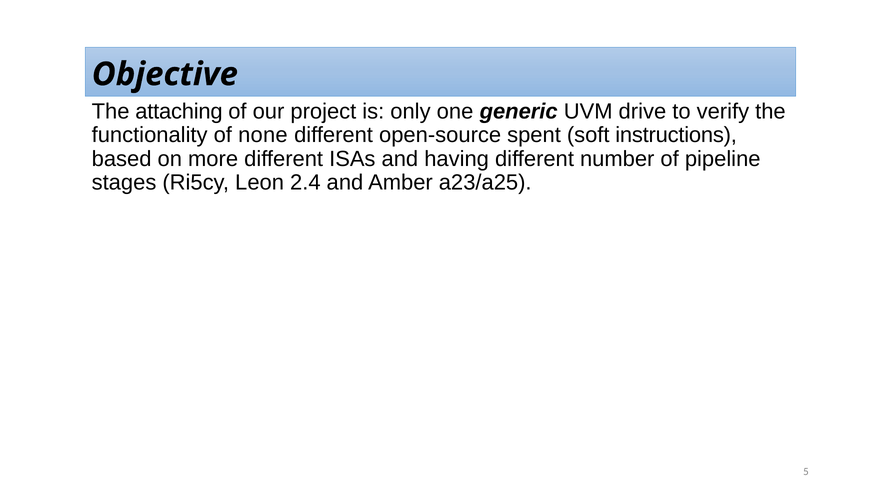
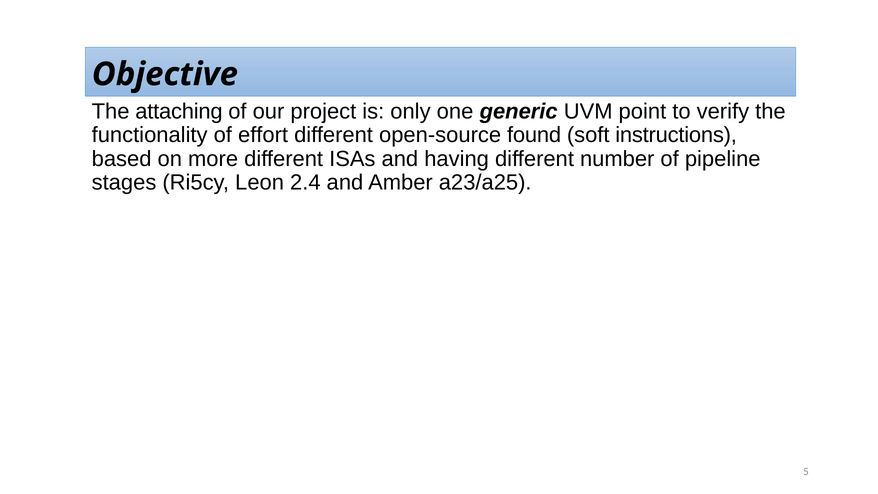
drive: drive -> point
none: none -> effort
spent: spent -> found
